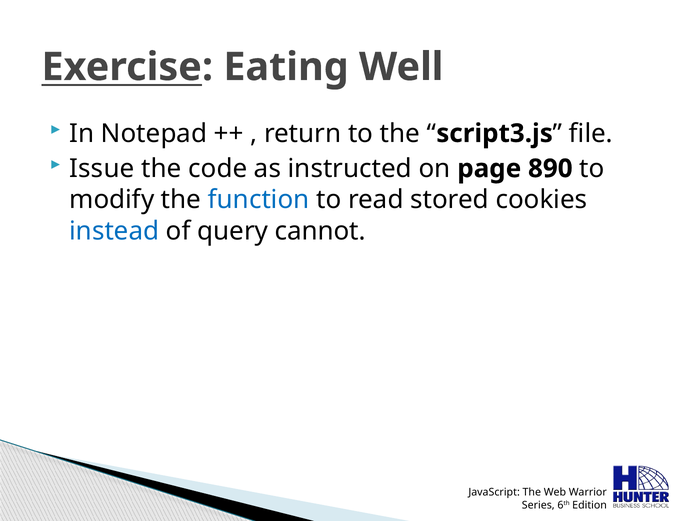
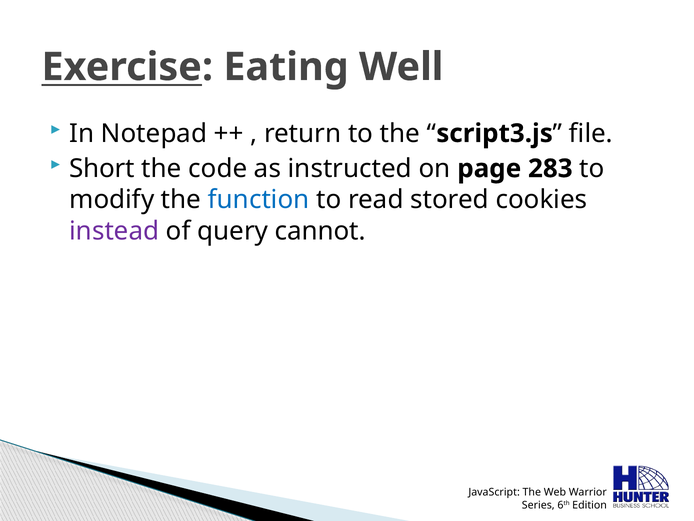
Issue: Issue -> Short
890: 890 -> 283
instead colour: blue -> purple
